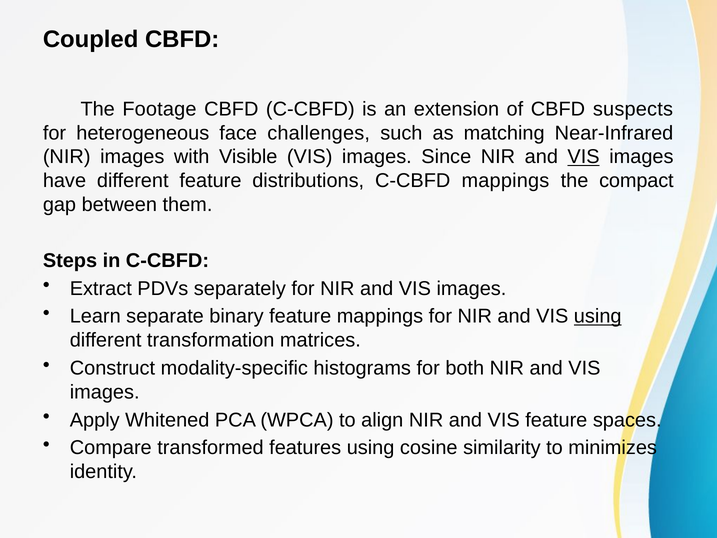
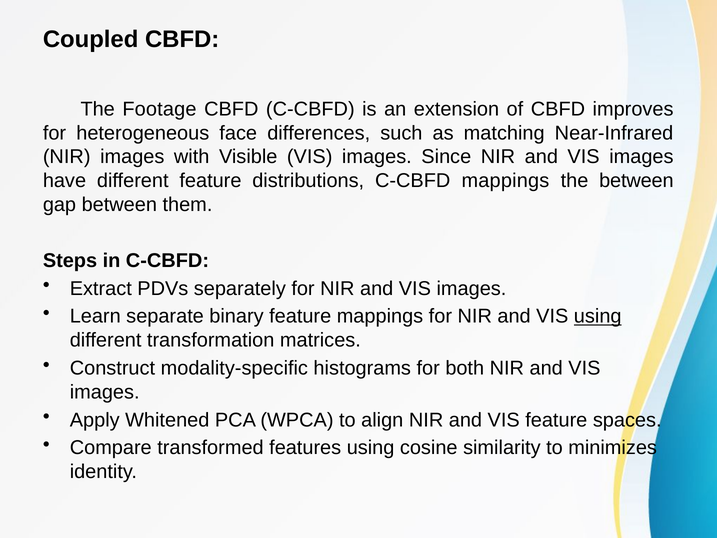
suspects: suspects -> improves
challenges: challenges -> differences
VIS at (584, 157) underline: present -> none
the compact: compact -> between
